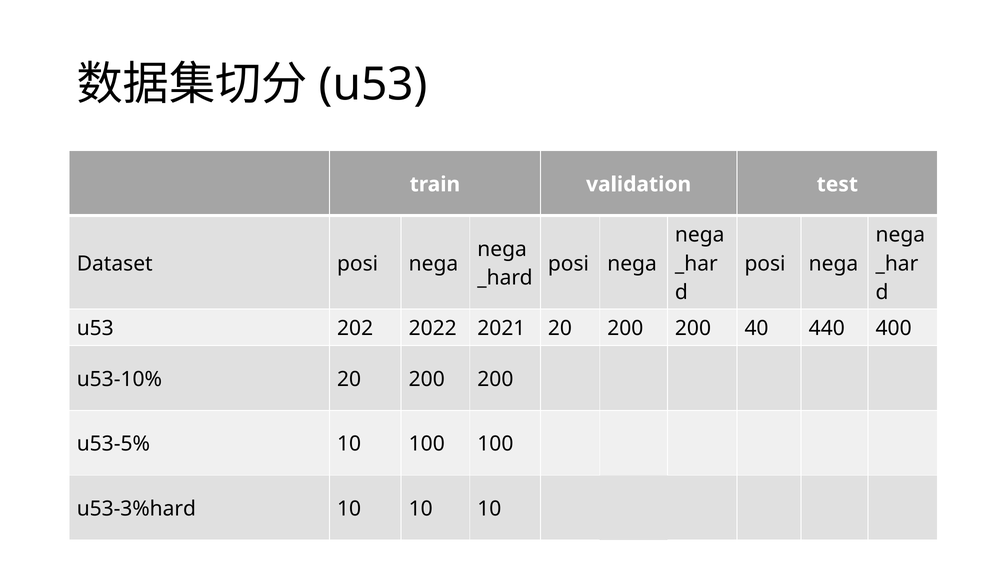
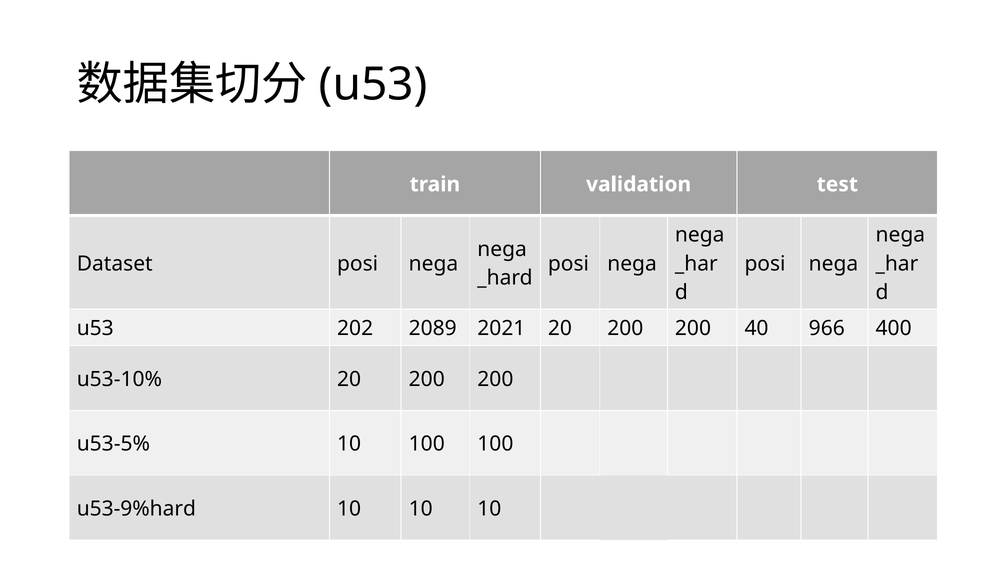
2022: 2022 -> 2089
440: 440 -> 966
u53-3%hard: u53-3%hard -> u53-9%hard
